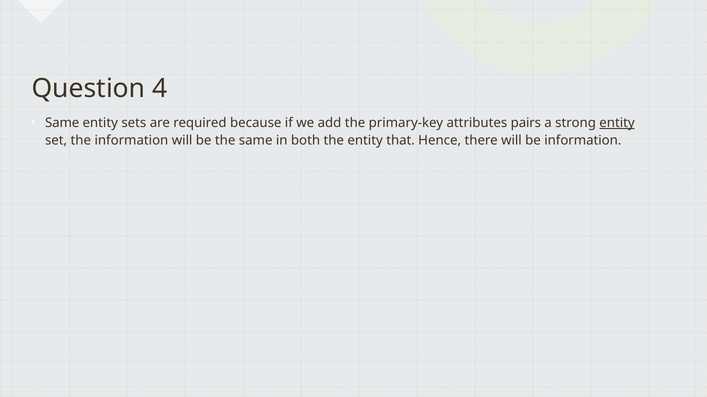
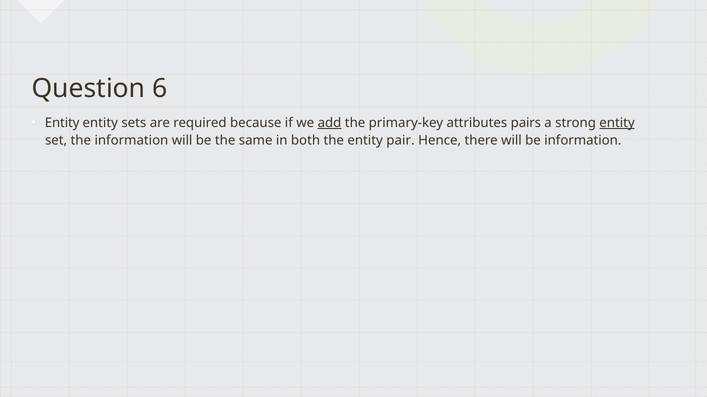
4: 4 -> 6
Same at (62, 123): Same -> Entity
add underline: none -> present
that: that -> pair
